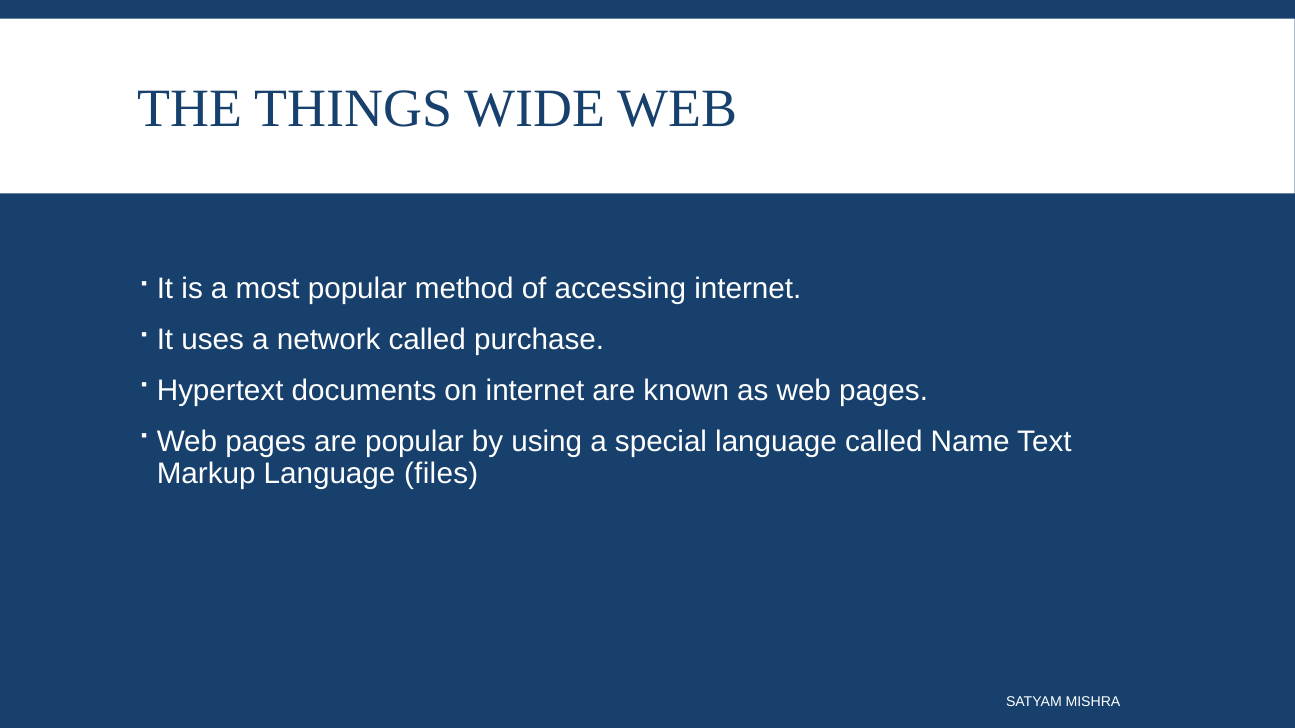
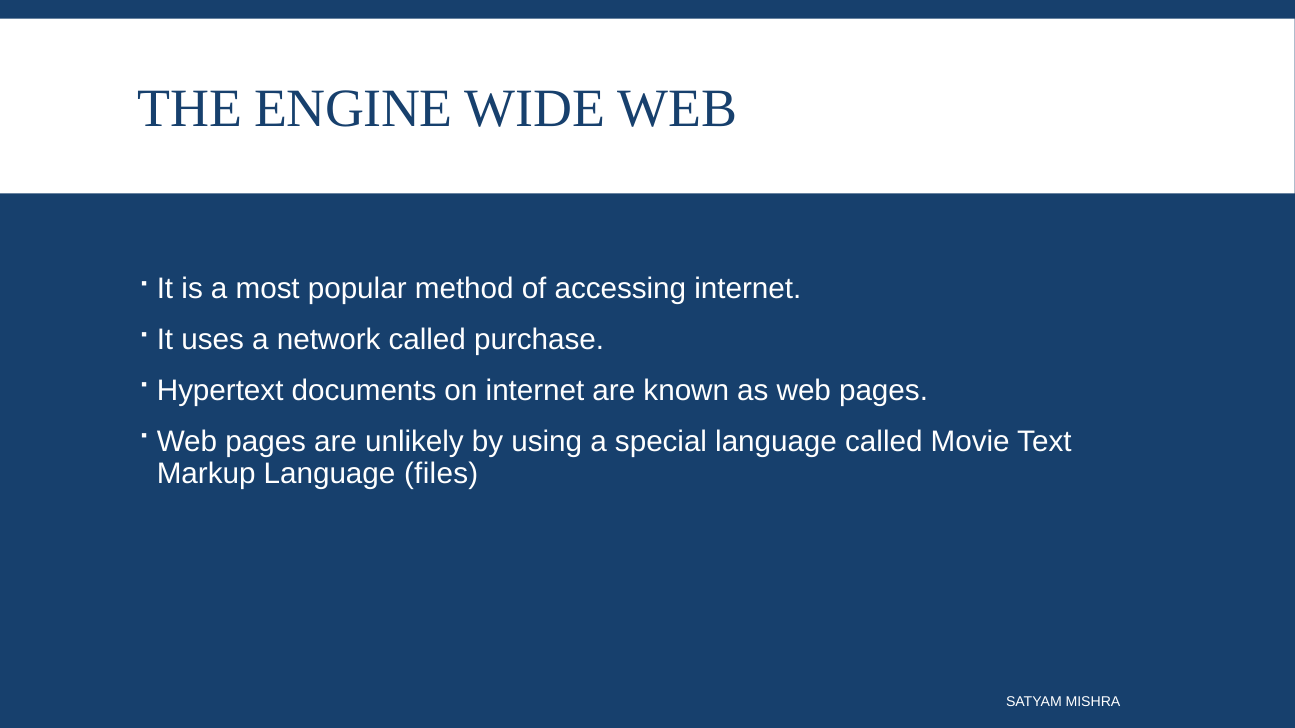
THINGS: THINGS -> ENGINE
are popular: popular -> unlikely
Name: Name -> Movie
